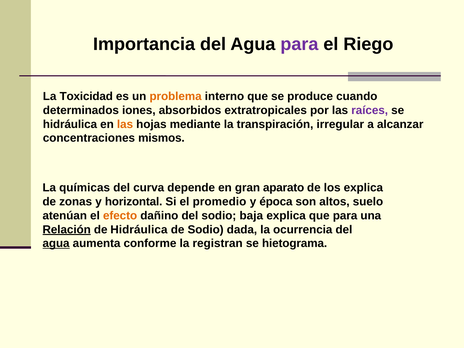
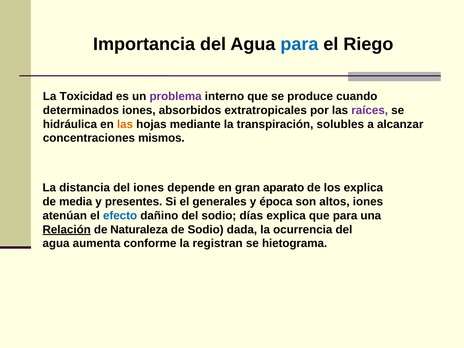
para at (300, 44) colour: purple -> blue
problema colour: orange -> purple
irregular: irregular -> solubles
químicas: químicas -> distancia
del curva: curva -> iones
zonas: zonas -> media
horizontal: horizontal -> presentes
promedio: promedio -> generales
altos suelo: suelo -> iones
efecto colour: orange -> blue
baja: baja -> días
de Hidráulica: Hidráulica -> Naturaleza
agua at (56, 243) underline: present -> none
